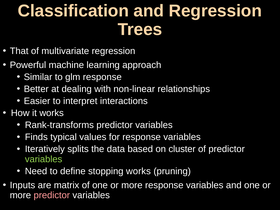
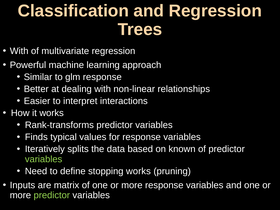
That at (19, 51): That -> With
cluster: cluster -> known
predictor at (52, 195) colour: pink -> light green
